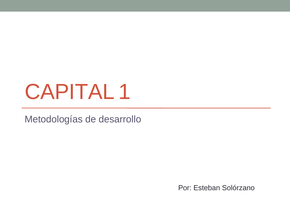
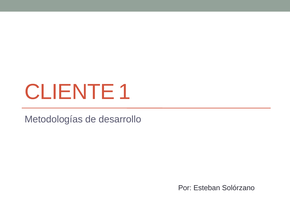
CAPITAL: CAPITAL -> CLIENTE
